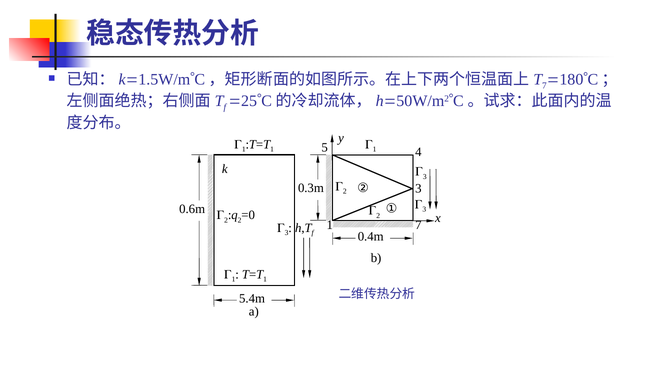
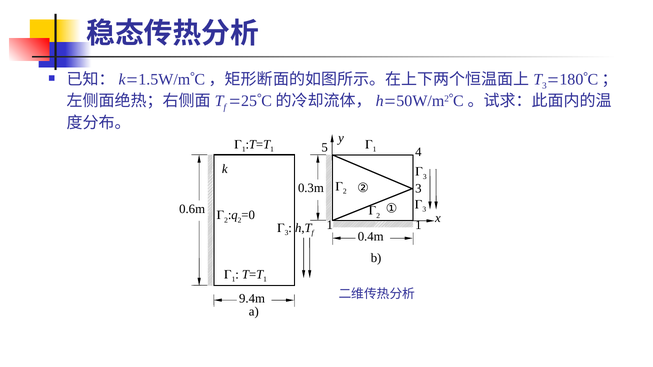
7 at (544, 86): 7 -> 3
1 7: 7 -> 1
5.4m: 5.4m -> 9.4m
